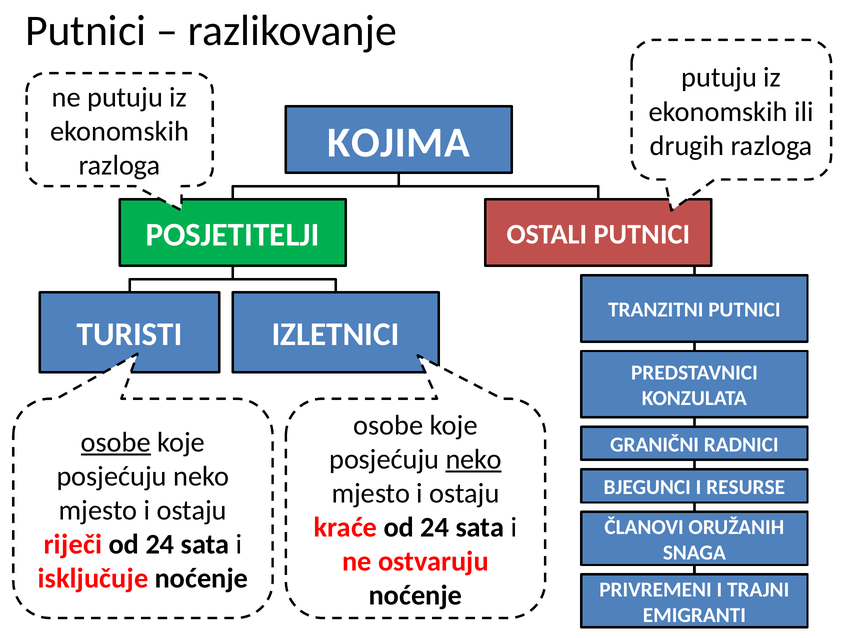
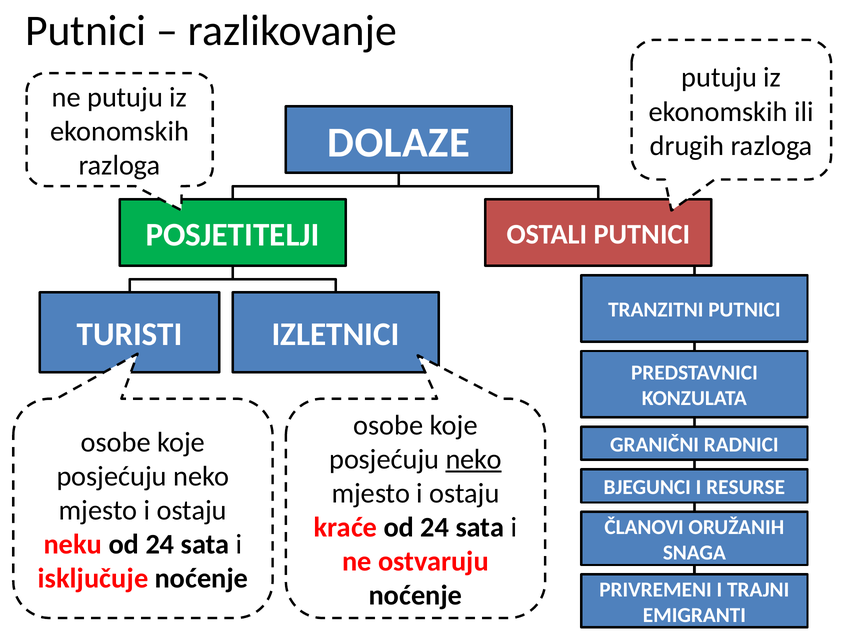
KOJIMA: KOJIMA -> DOLAZE
osobe at (116, 442) underline: present -> none
riječi: riječi -> neku
